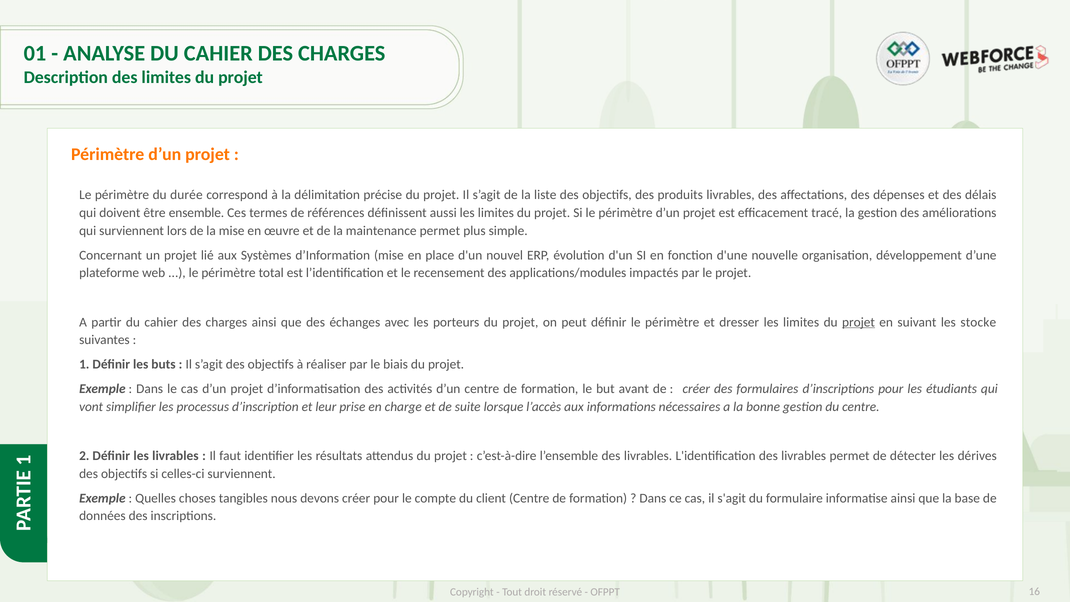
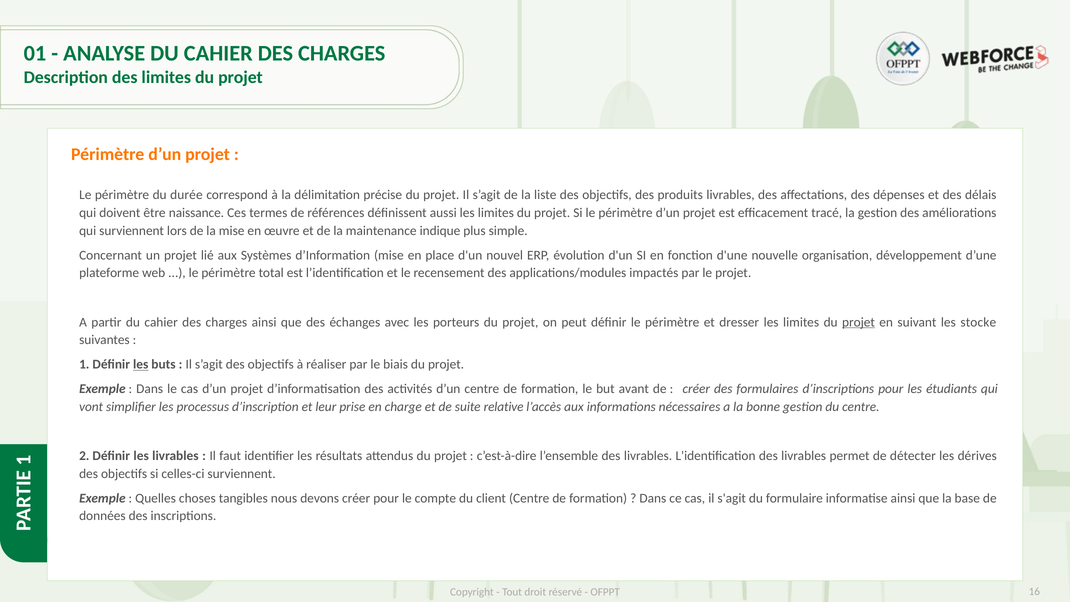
ensemble: ensemble -> naissance
maintenance permet: permet -> indique
les at (141, 364) underline: none -> present
lorsque: lorsque -> relative
